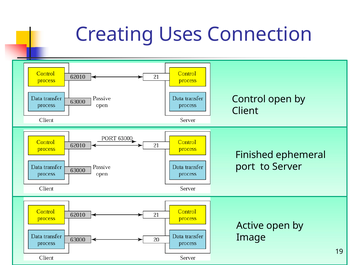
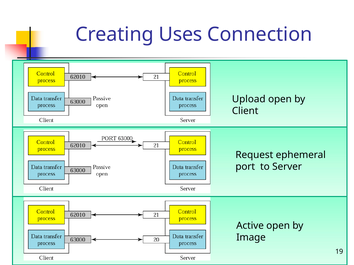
Control: Control -> Upload
Finished: Finished -> Request
